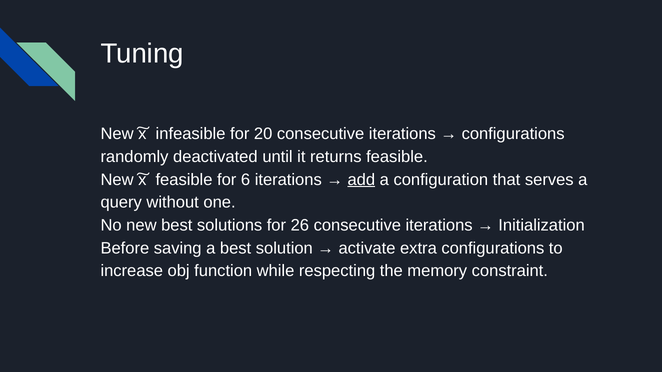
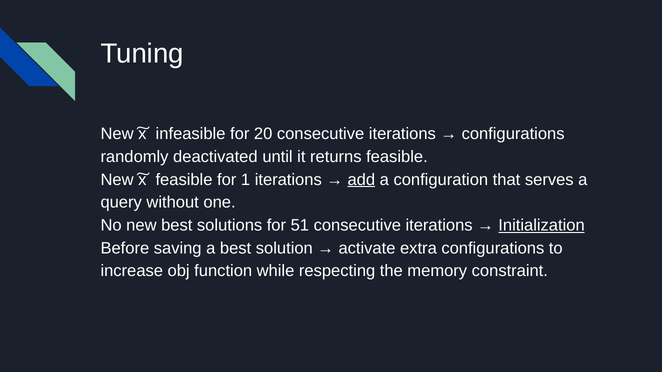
6: 6 -> 1
26: 26 -> 51
Initialization underline: none -> present
